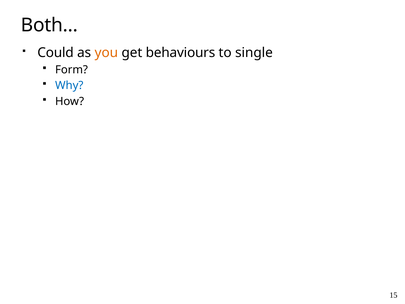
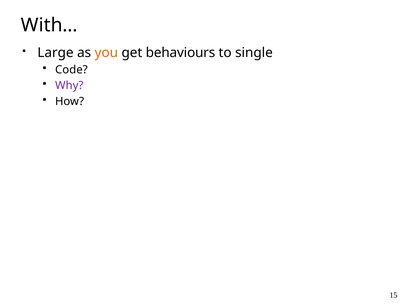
Both…: Both… -> With…
Could: Could -> Large
Form: Form -> Code
Why colour: blue -> purple
